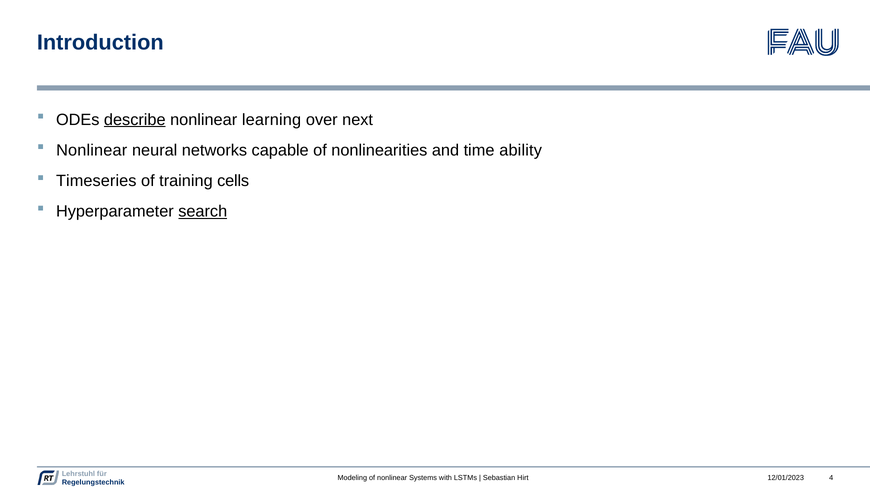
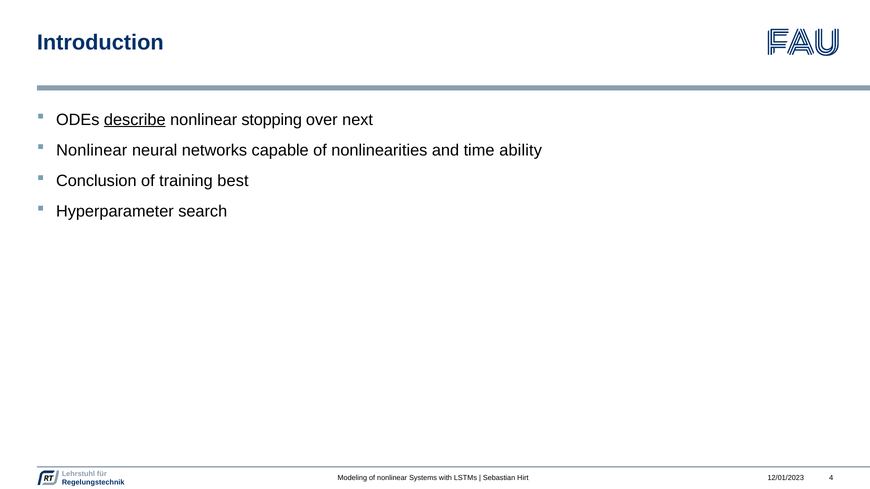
learning: learning -> stopping
Timeseries: Timeseries -> Conclusion
cells: cells -> best
search underline: present -> none
